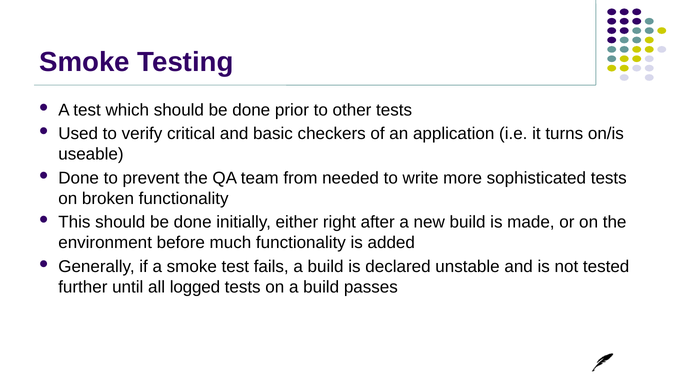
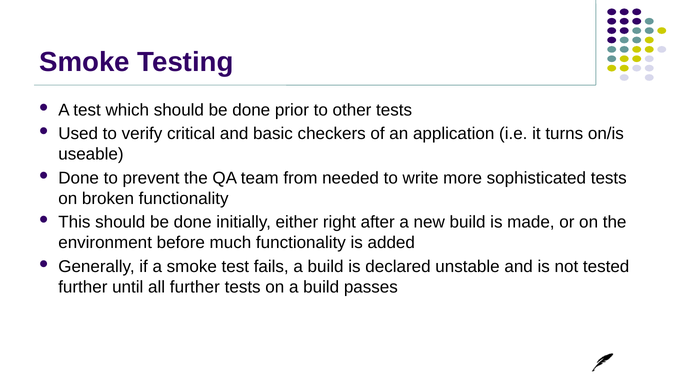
all logged: logged -> further
